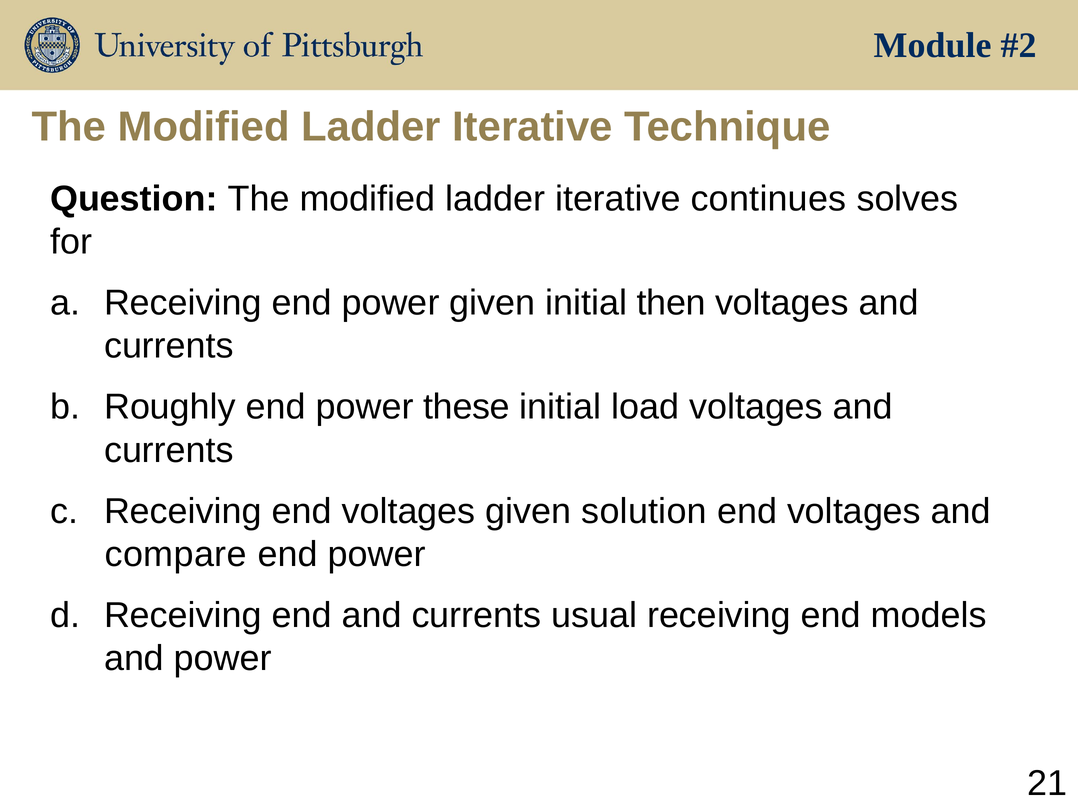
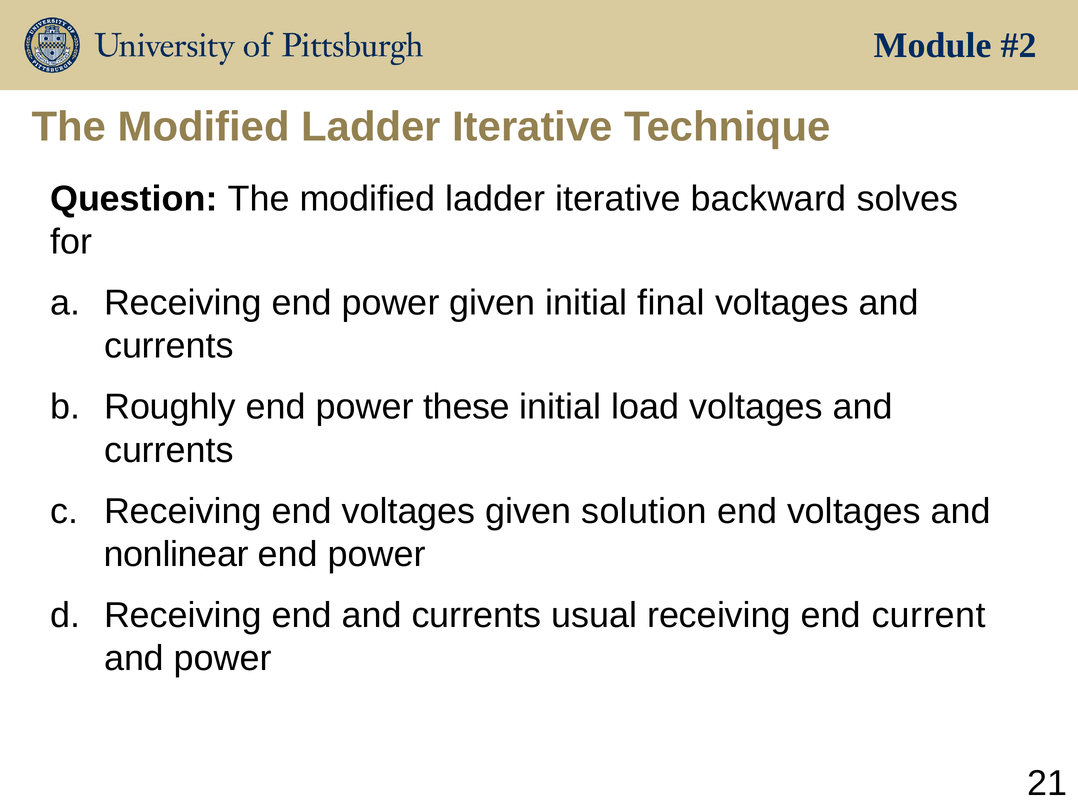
continues: continues -> backward
then: then -> final
compare: compare -> nonlinear
models: models -> current
